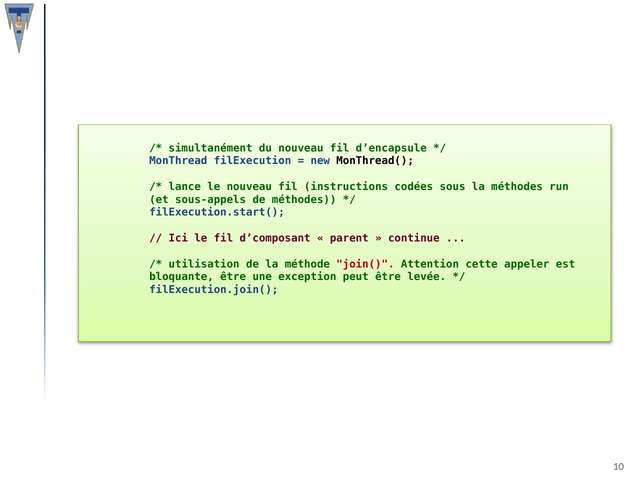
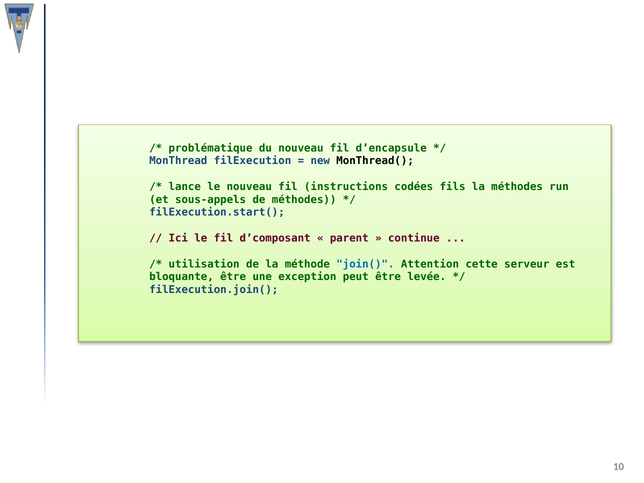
simultanément: simultanément -> problématique
sous: sous -> fils
join( colour: red -> blue
appeler: appeler -> serveur
